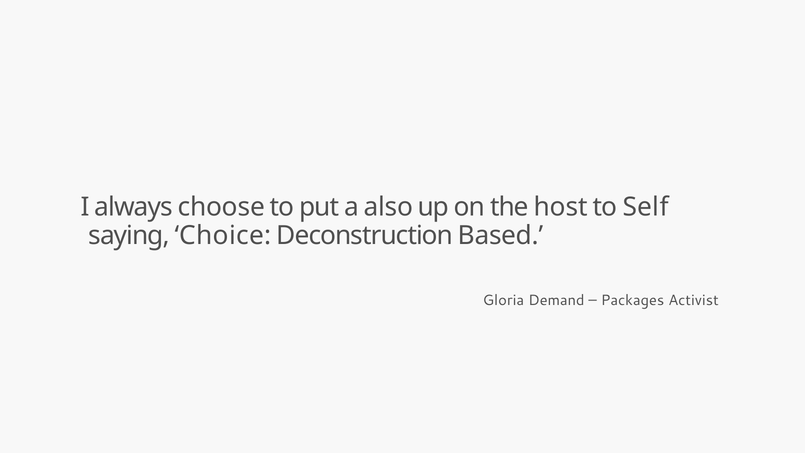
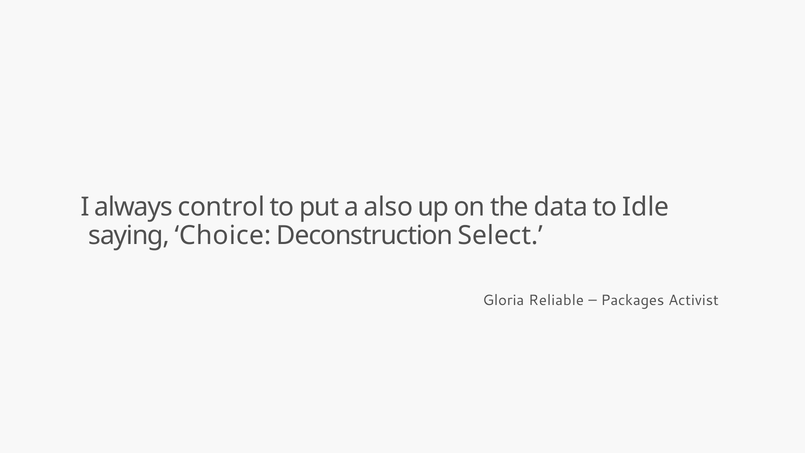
choose: choose -> control
host: host -> data
Self: Self -> Idle
Based: Based -> Select
Demand: Demand -> Reliable
